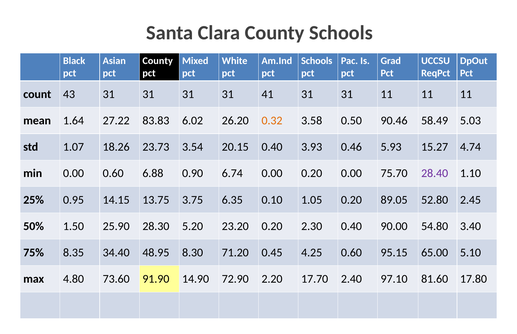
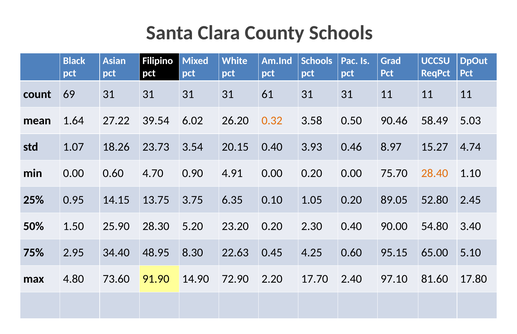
County at (158, 61): County -> Filipino
43: 43 -> 69
41: 41 -> 61
83.83: 83.83 -> 39.54
5.93: 5.93 -> 8.97
6.88: 6.88 -> 4.70
6.74: 6.74 -> 4.91
28.40 colour: purple -> orange
8.35: 8.35 -> 2.95
71.20: 71.20 -> 22.63
